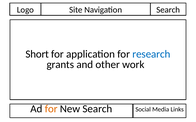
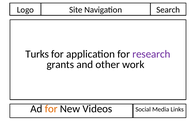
Short: Short -> Turks
research colour: blue -> purple
New Search: Search -> Videos
